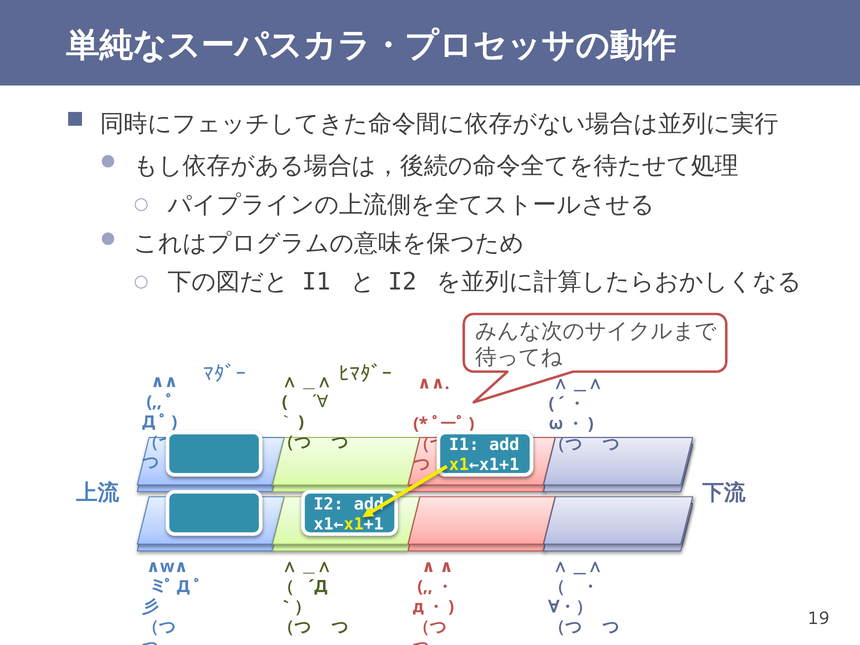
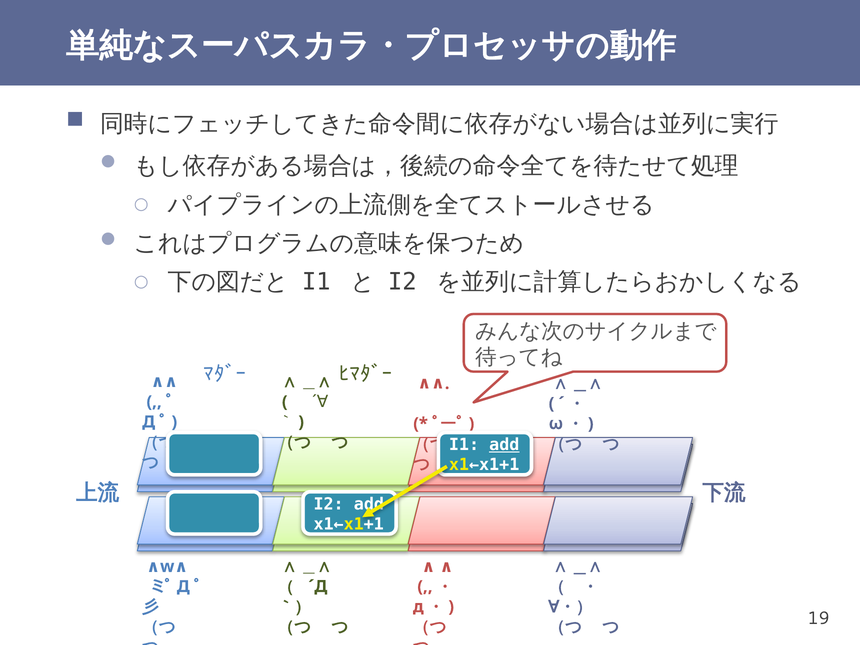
add at (504, 445) underline: none -> present
